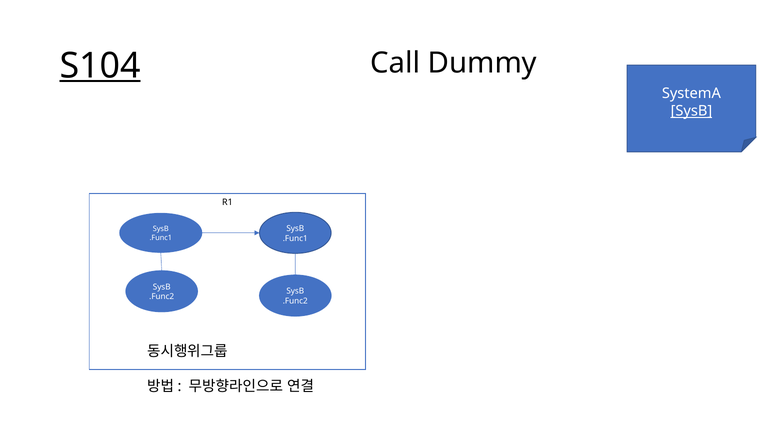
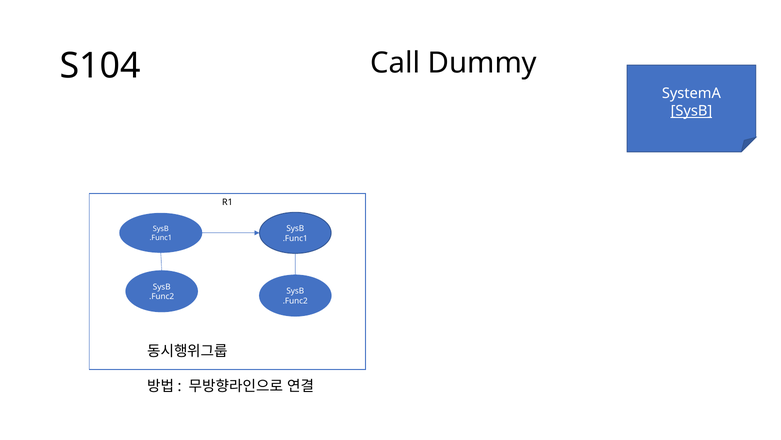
S104 underline: present -> none
